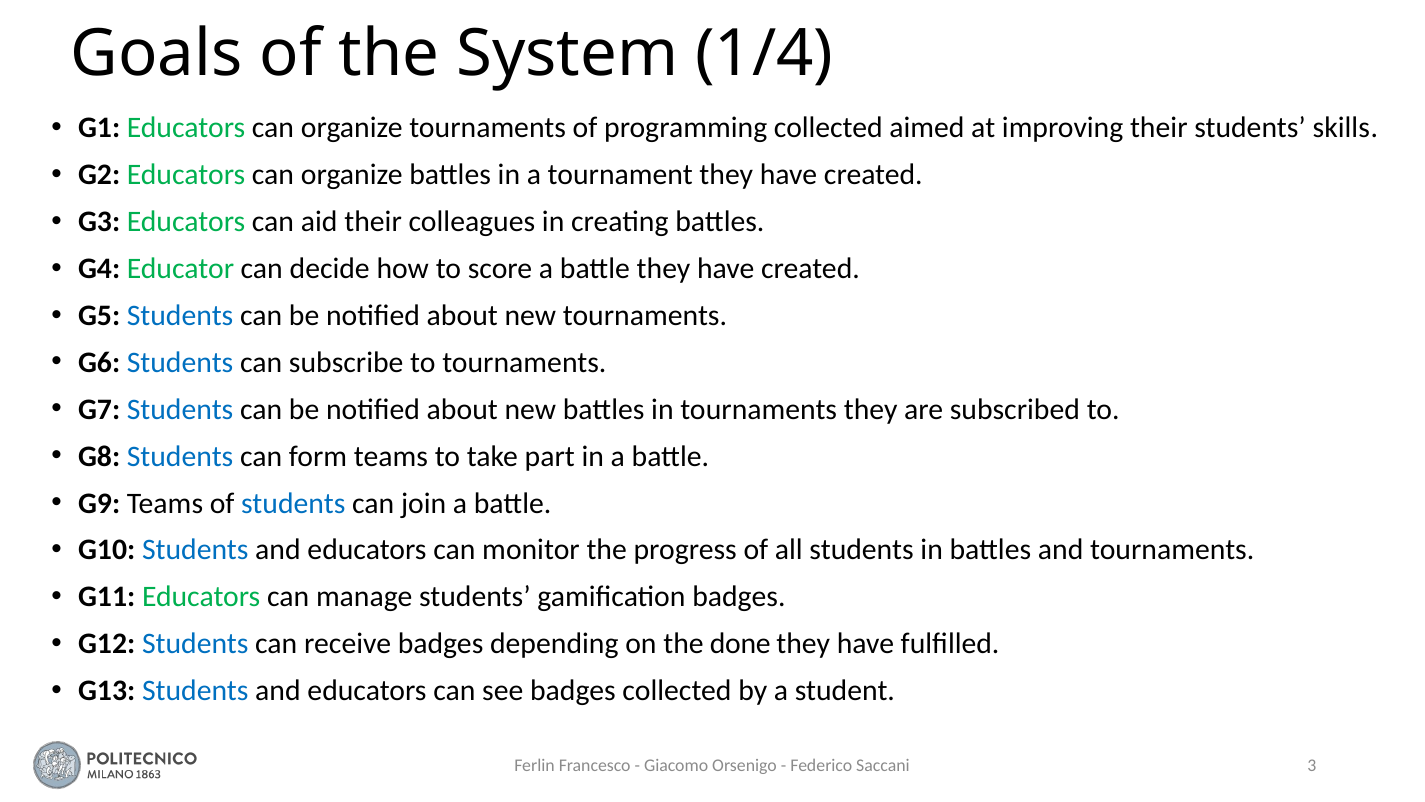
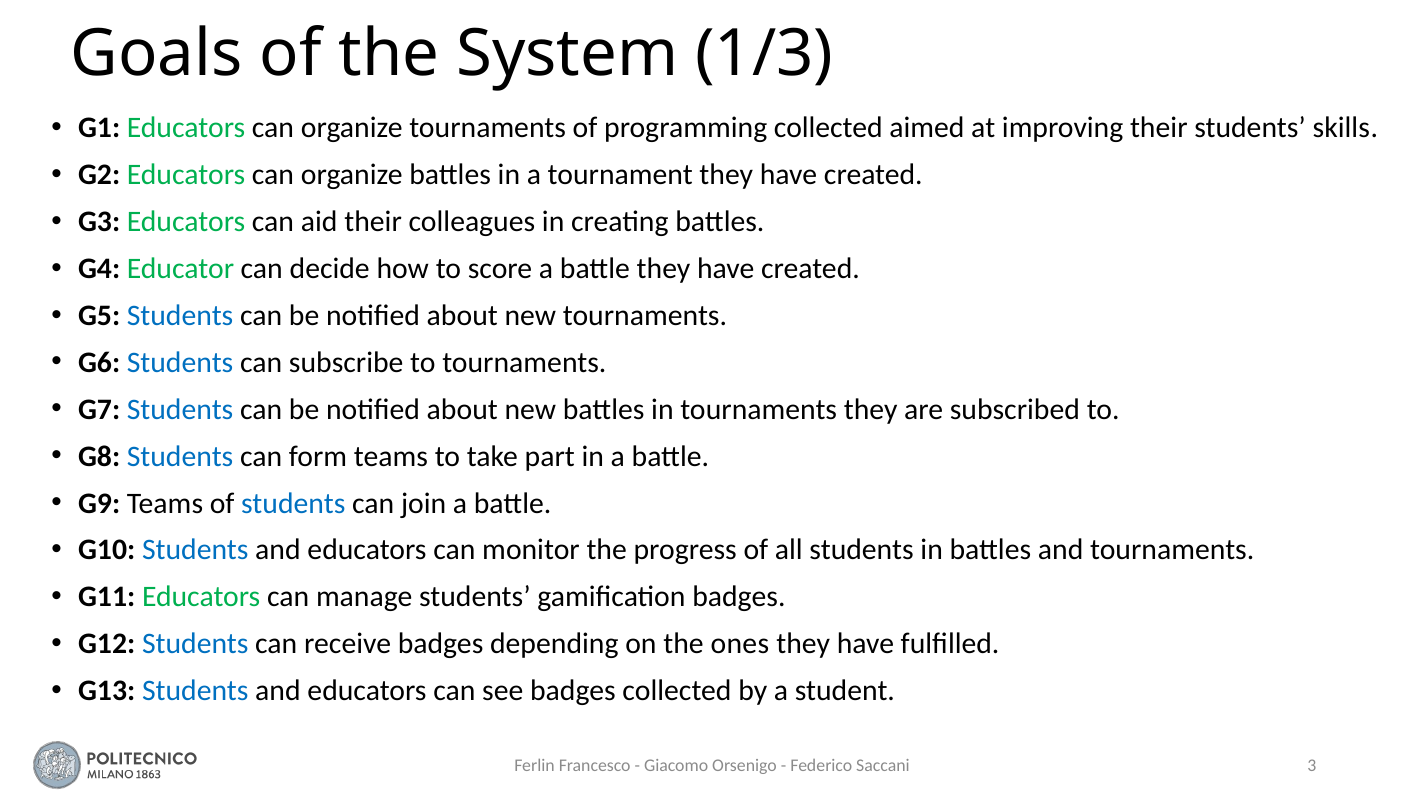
1/4: 1/4 -> 1/3
done: done -> ones
